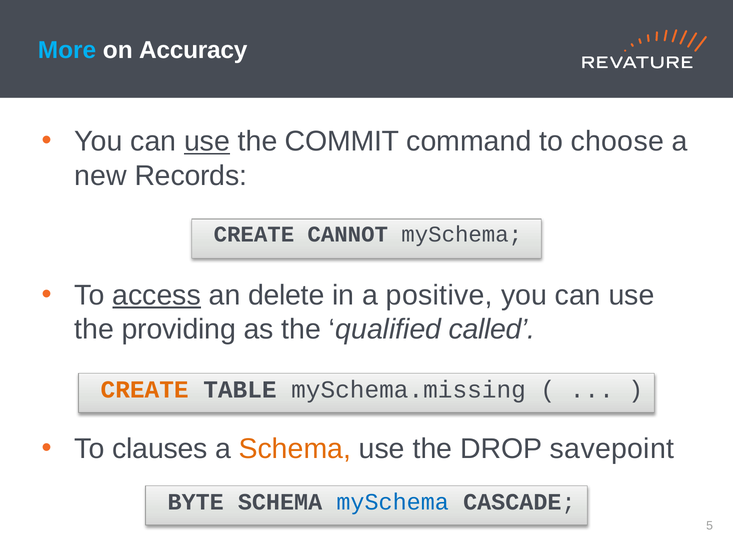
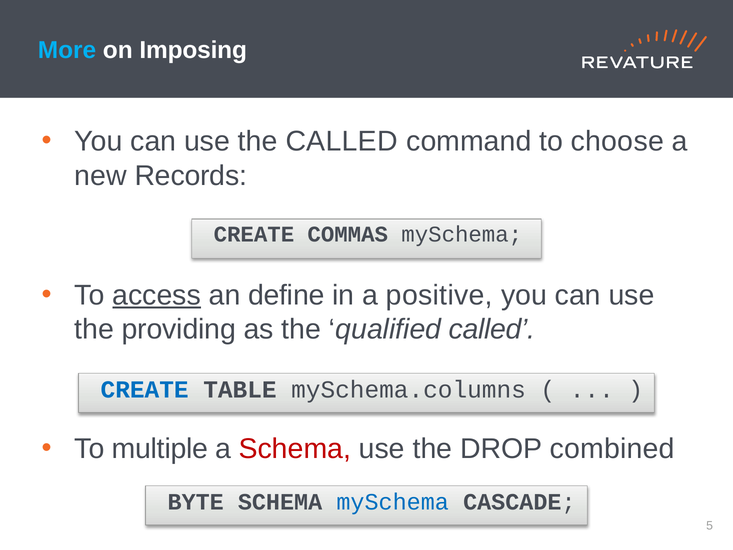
Accuracy: Accuracy -> Imposing
use at (207, 141) underline: present -> none
the COMMIT: COMMIT -> CALLED
CANNOT: CANNOT -> COMMAS
delete: delete -> define
CREATE at (145, 390) colour: orange -> blue
mySchema.missing: mySchema.missing -> mySchema.columns
clauses: clauses -> multiple
Schema at (295, 449) colour: orange -> red
savepoint: savepoint -> combined
